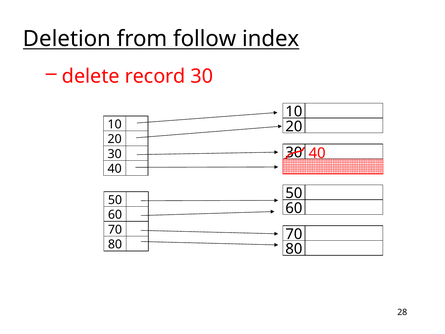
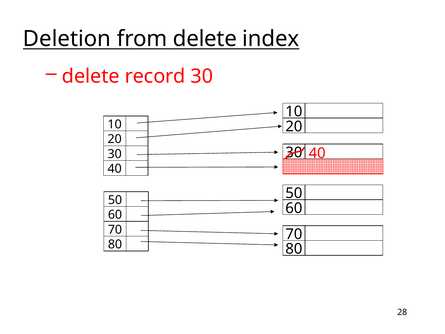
from follow: follow -> delete
